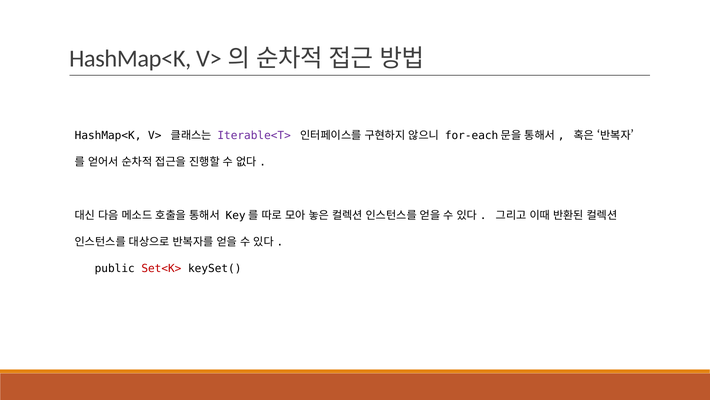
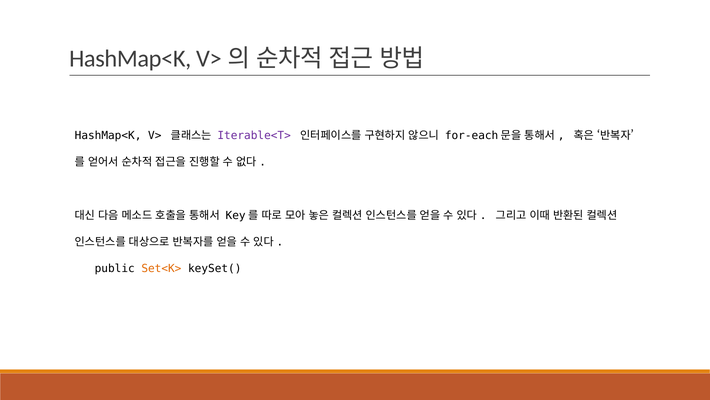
Set<K> colour: red -> orange
